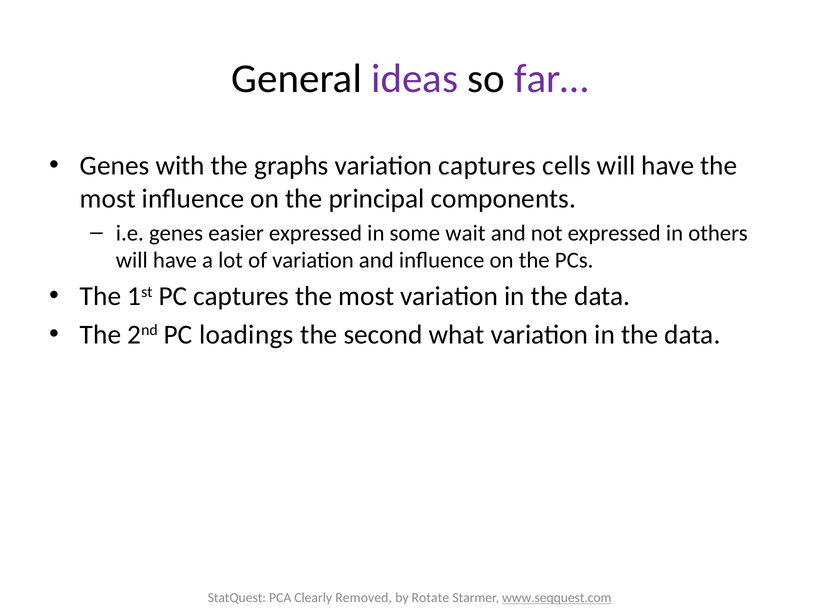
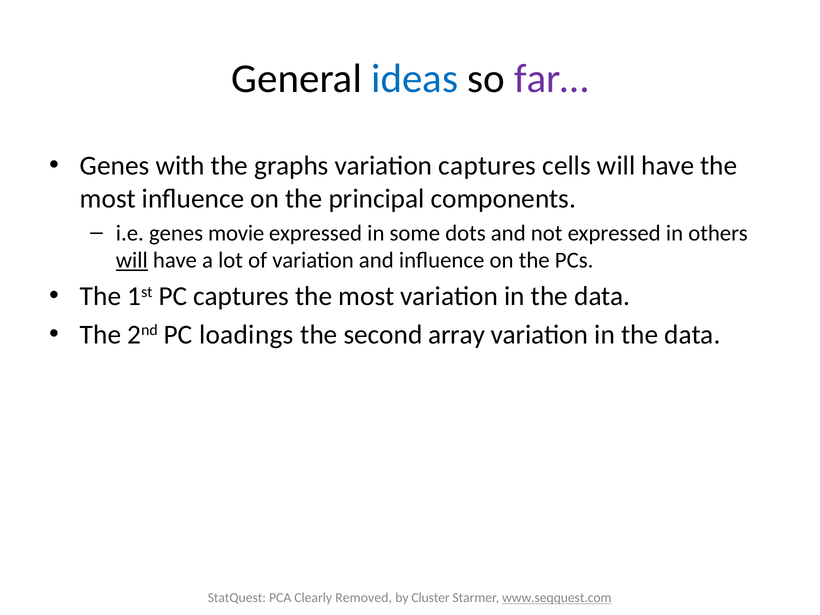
ideas colour: purple -> blue
easier: easier -> movie
wait: wait -> dots
will at (132, 260) underline: none -> present
what: what -> array
Rotate: Rotate -> Cluster
